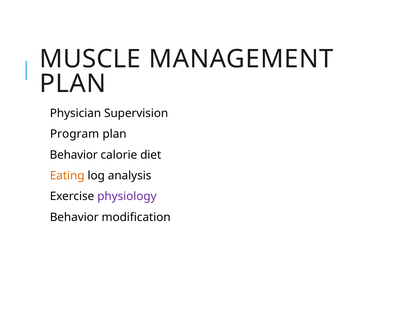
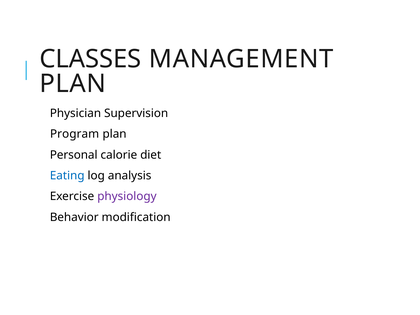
MUSCLE: MUSCLE -> CLASSES
Behavior at (74, 155): Behavior -> Personal
Eating colour: orange -> blue
